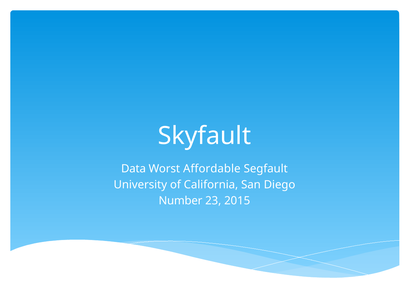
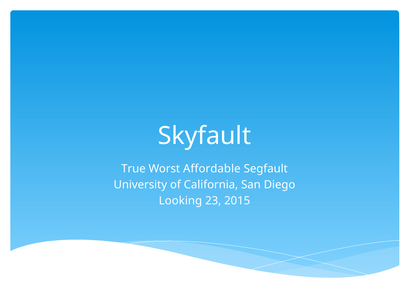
Data: Data -> True
Number: Number -> Looking
